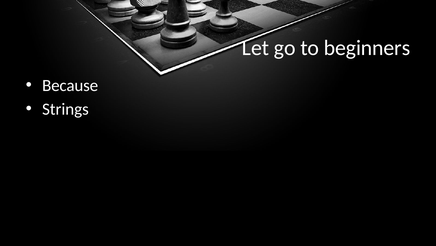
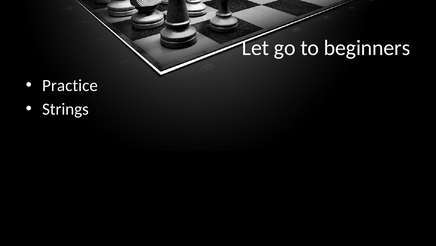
Because: Because -> Practice
